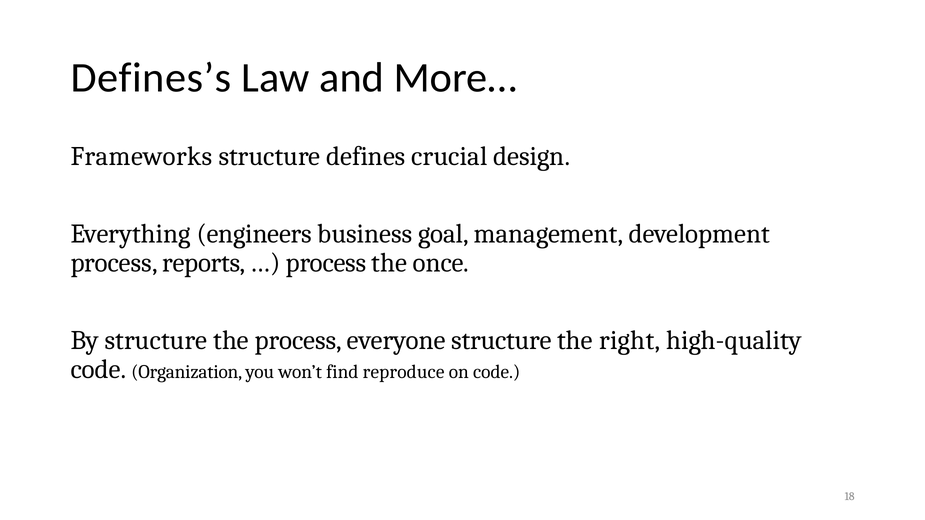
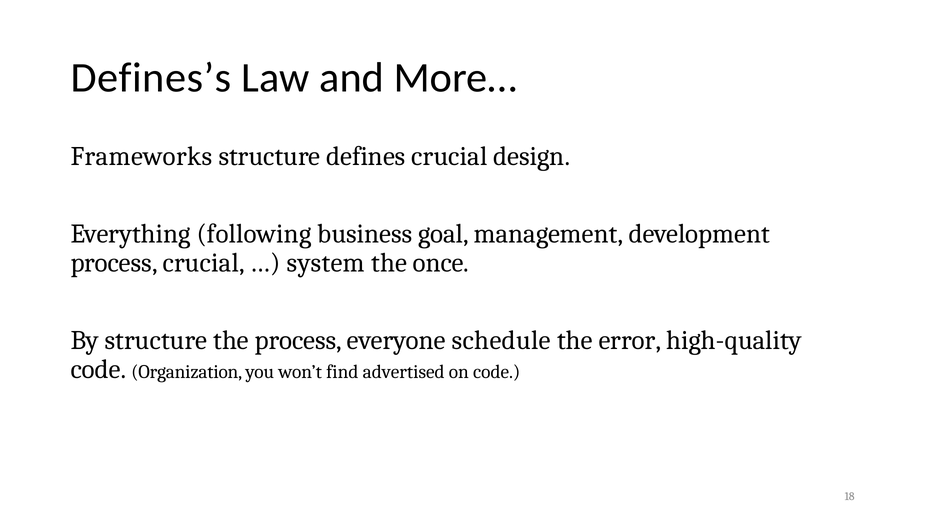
engineers: engineers -> following
process reports: reports -> crucial
process at (326, 263): process -> system
everyone structure: structure -> schedule
right: right -> error
reproduce: reproduce -> advertised
